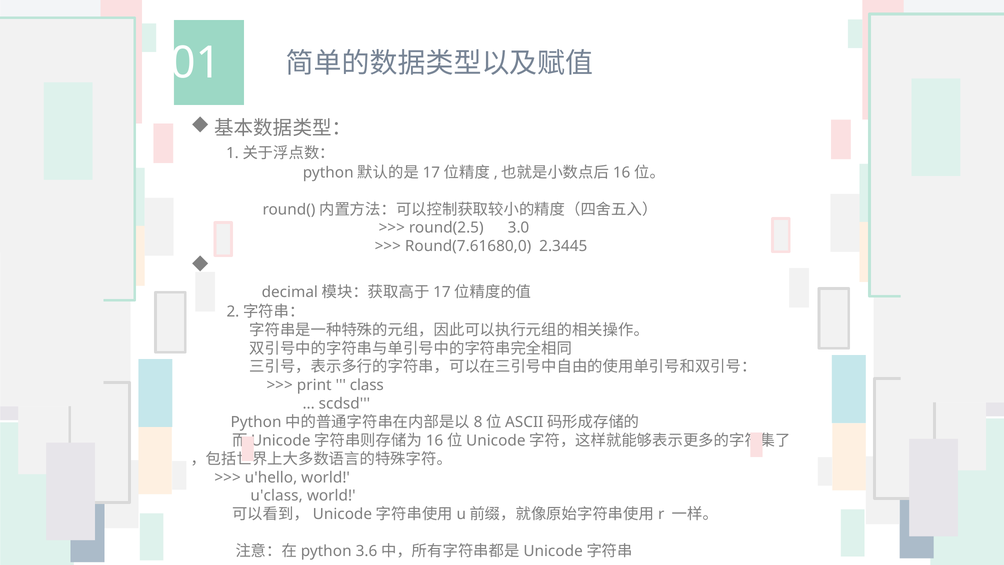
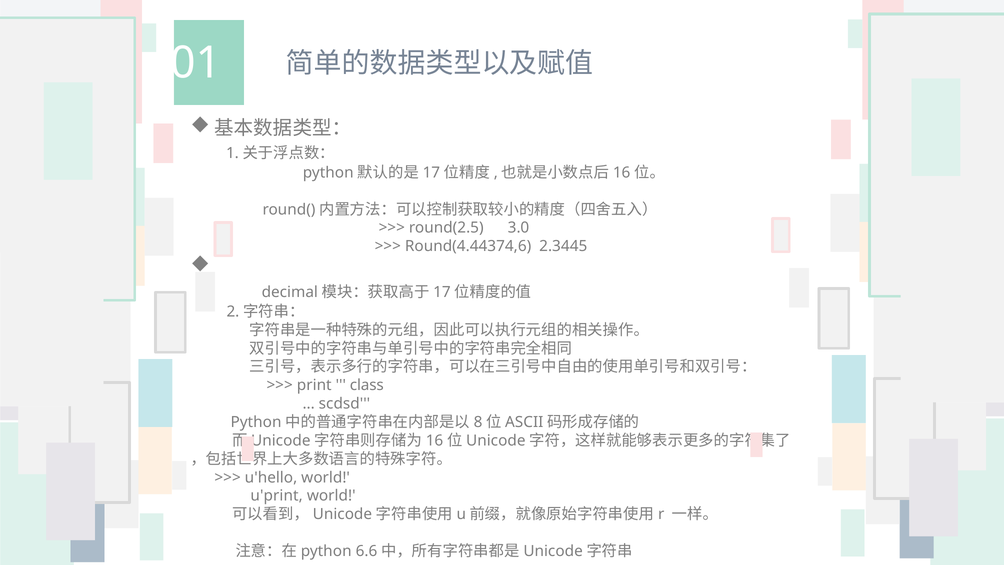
Round(7.61680,0: Round(7.61680,0 -> Round(4.44374,6
u'class: u'class -> u'print
3.6: 3.6 -> 6.6
